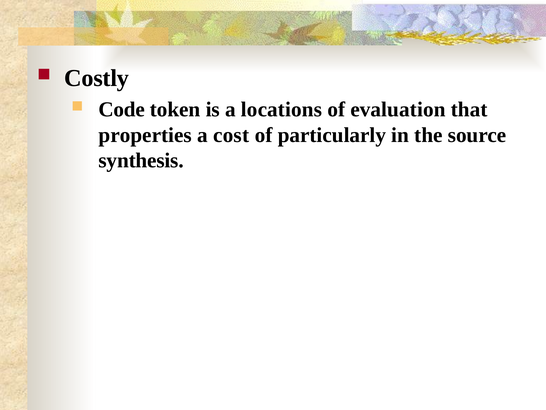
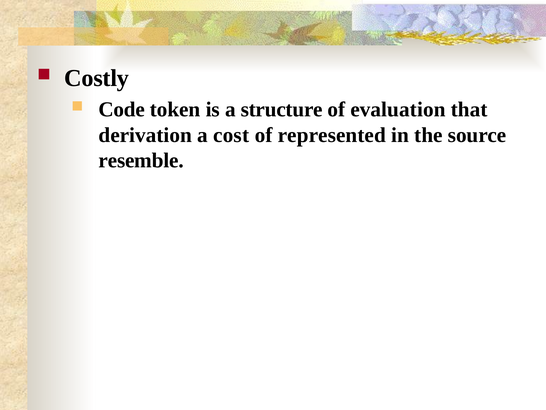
locations: locations -> structure
properties: properties -> derivation
particularly: particularly -> represented
synthesis: synthesis -> resemble
